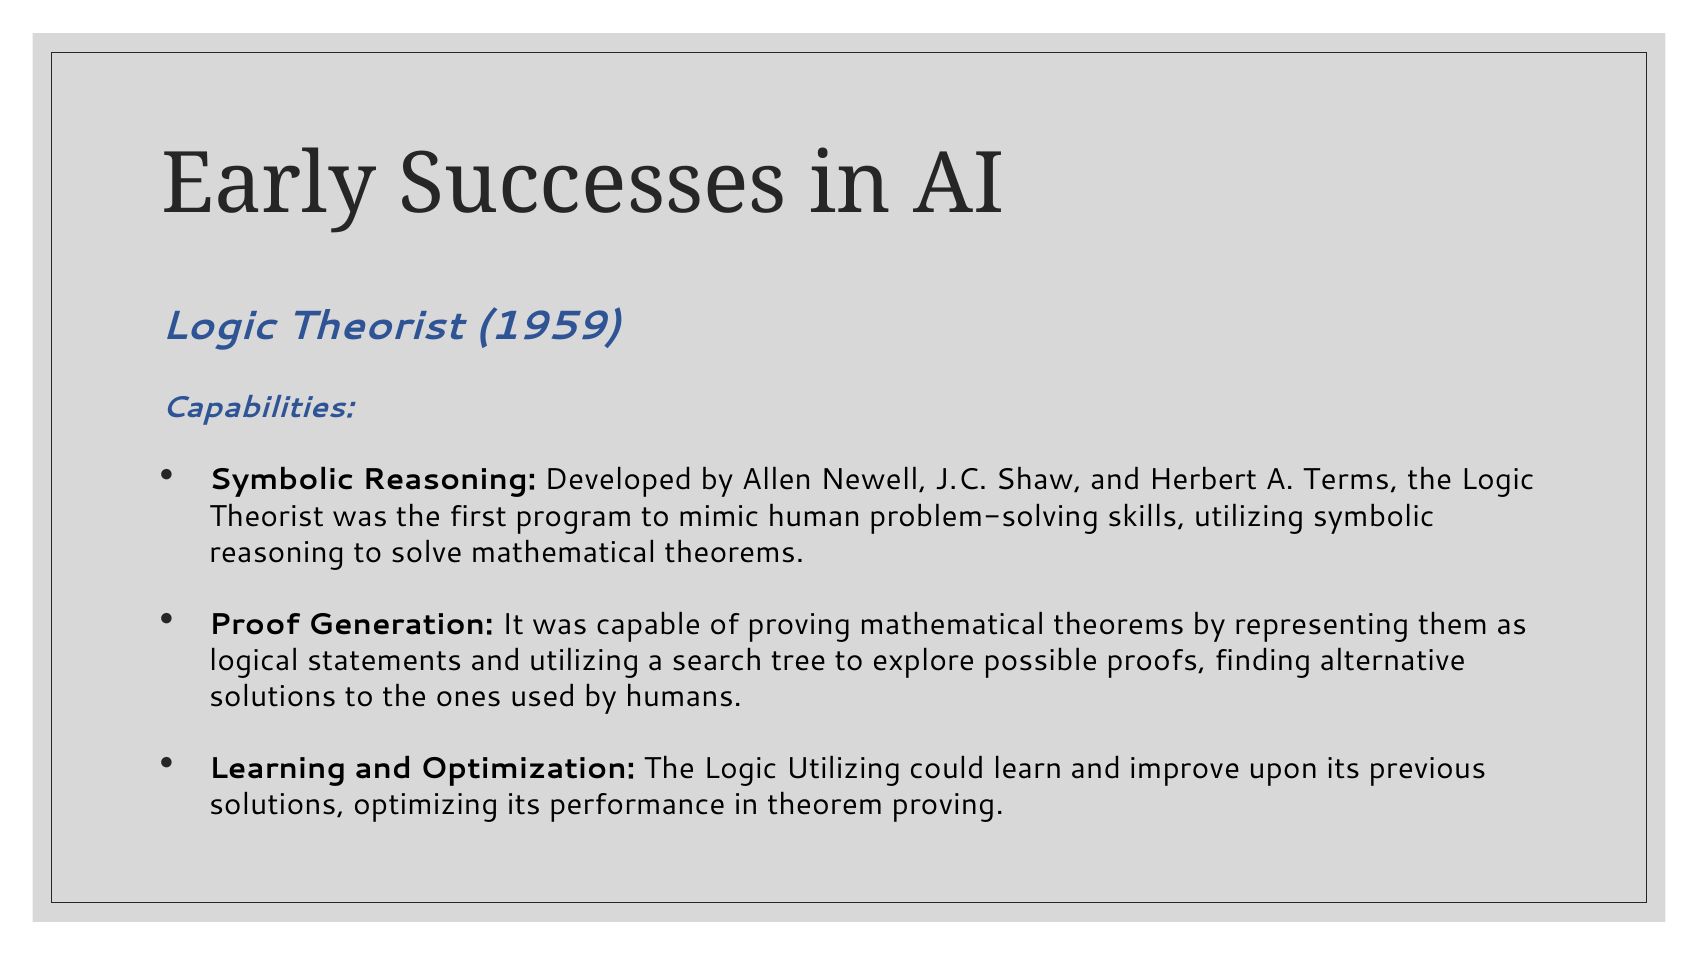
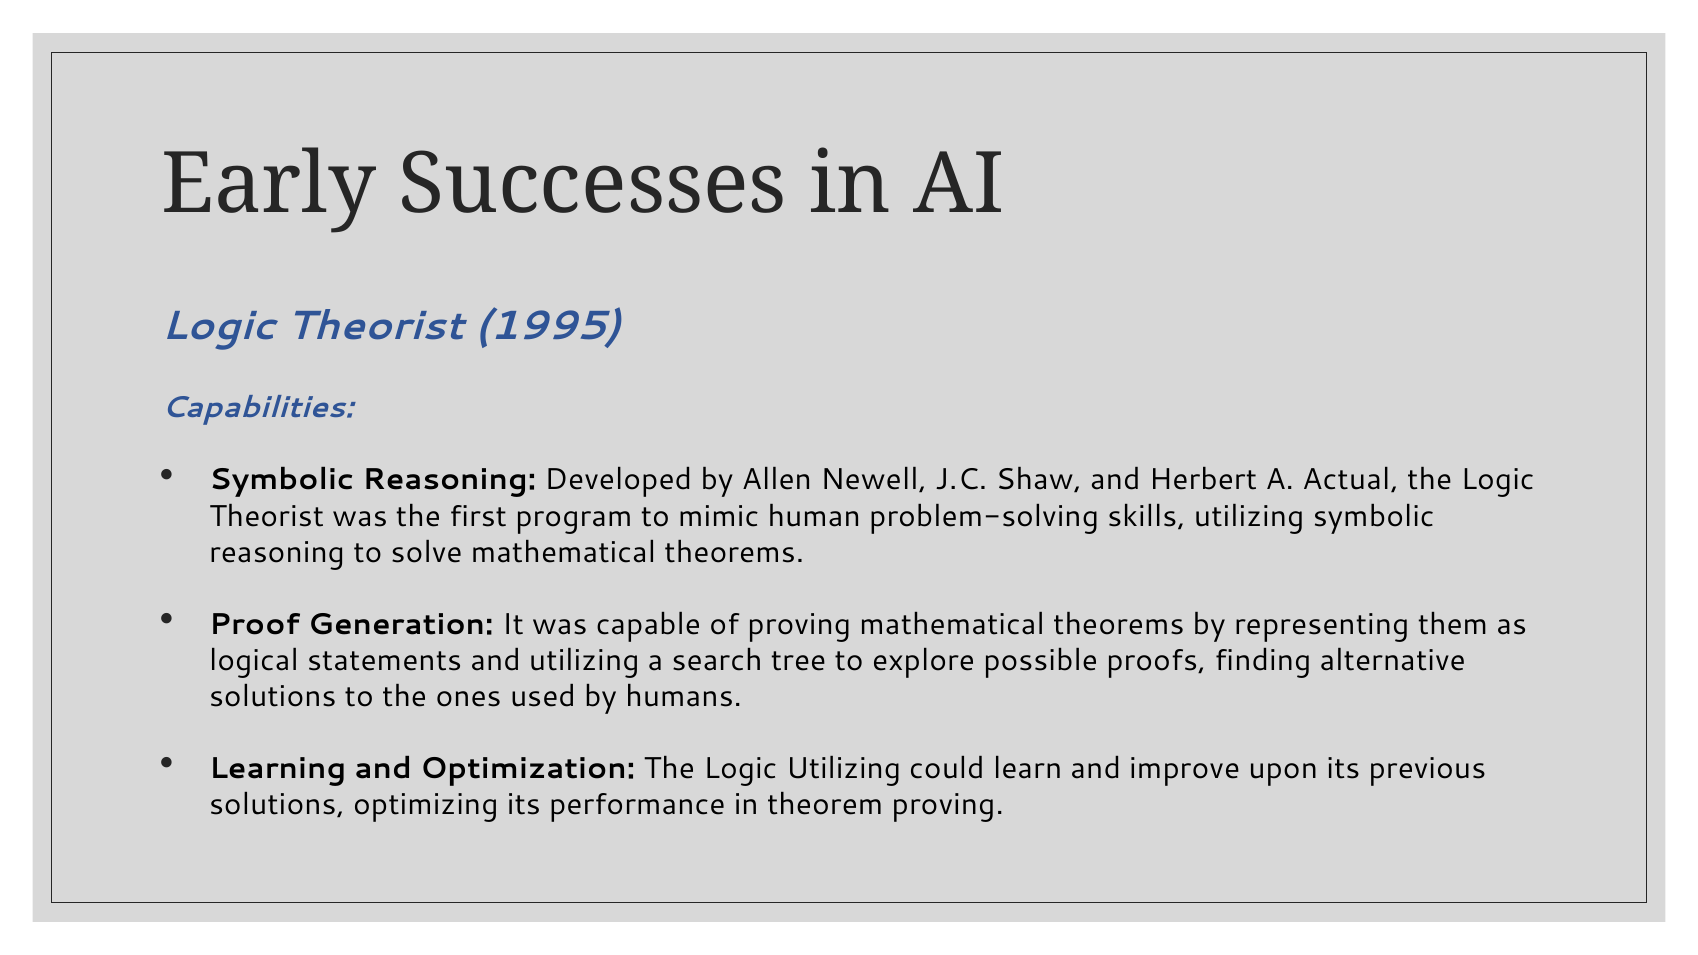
1959: 1959 -> 1995
Terms: Terms -> Actual
